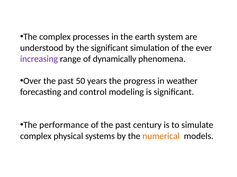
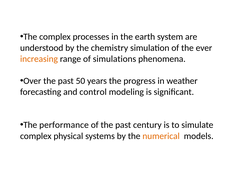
the significant: significant -> chemistry
increasing colour: purple -> orange
dynamically: dynamically -> simulations
